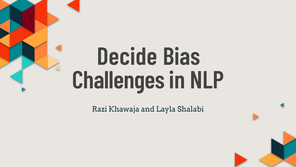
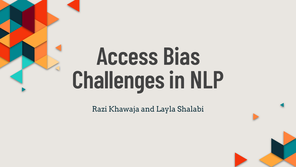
Decide: Decide -> Access
